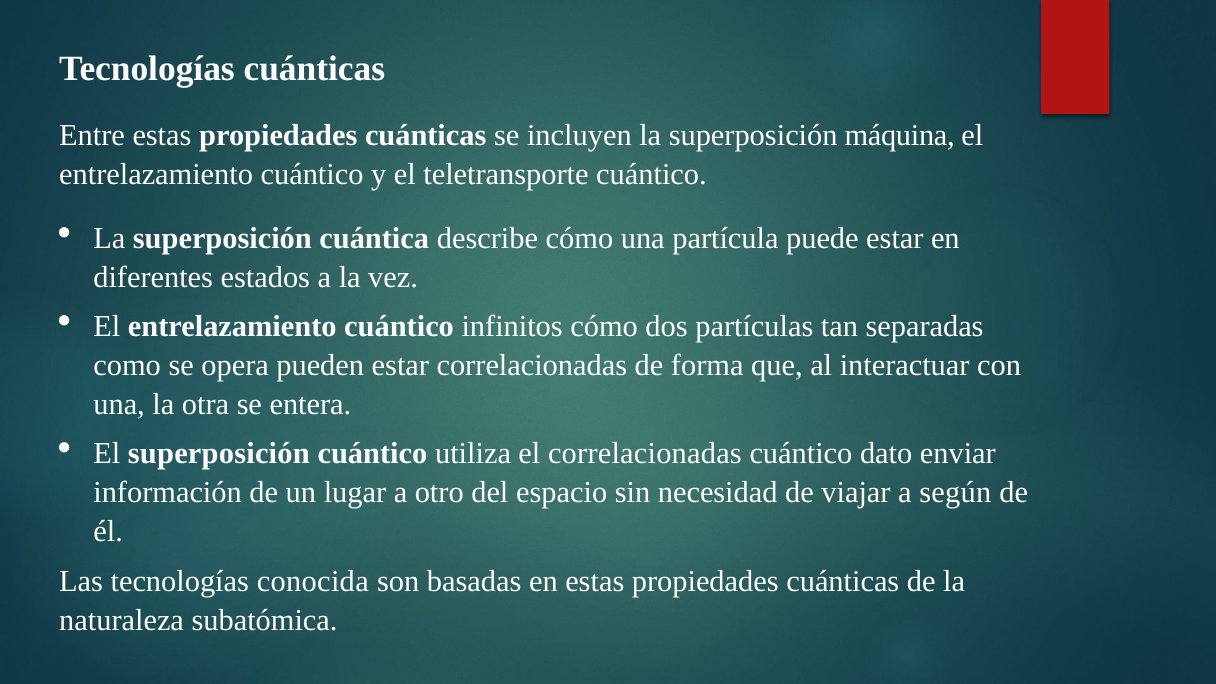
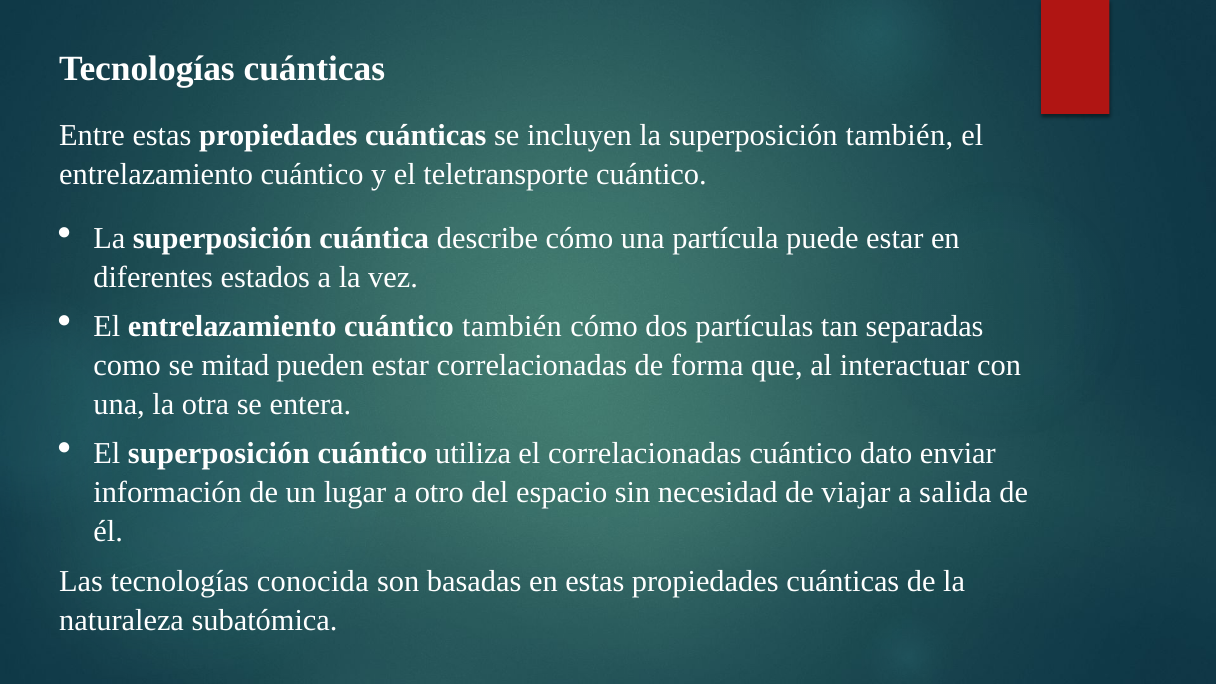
superposición máquina: máquina -> también
cuántico infinitos: infinitos -> también
opera: opera -> mitad
según: según -> salida
